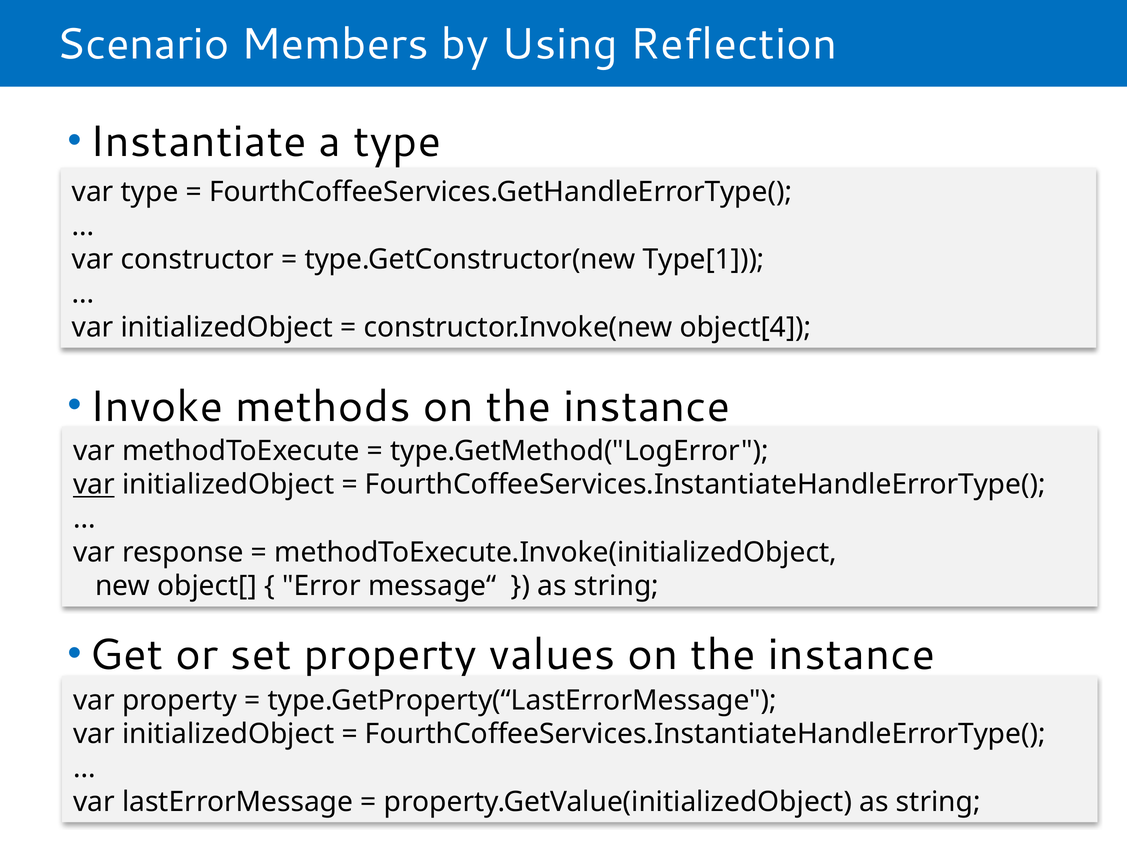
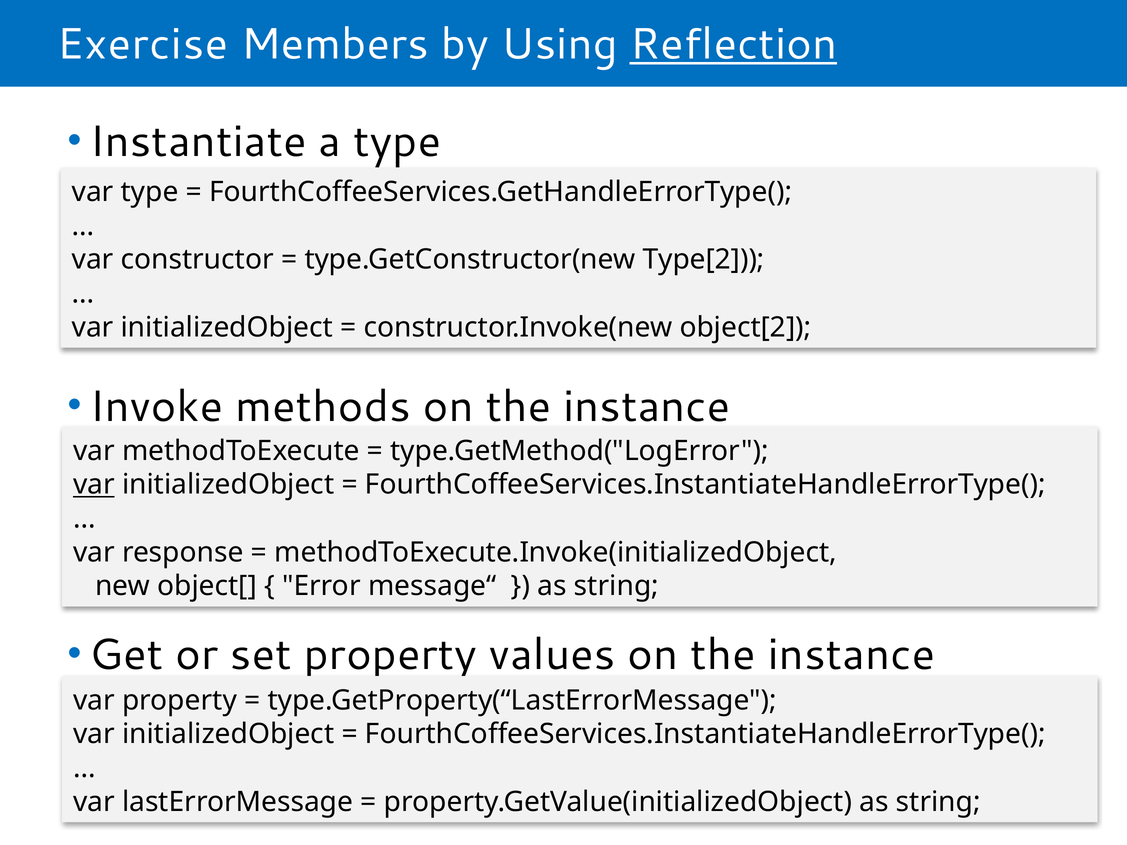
Scenario: Scenario -> Exercise
Reflection underline: none -> present
Type[1: Type[1 -> Type[2
object[4: object[4 -> object[2
